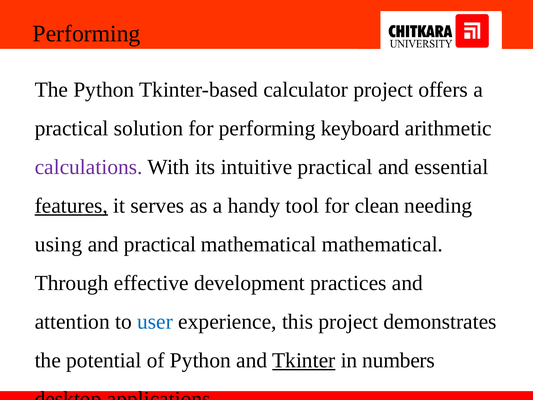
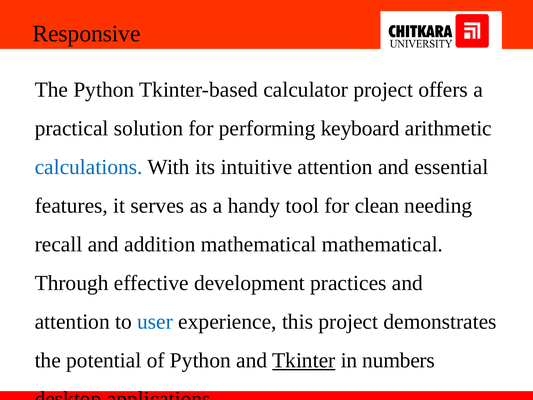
Performing at (86, 34): Performing -> Responsive
calculations colour: purple -> blue
intuitive practical: practical -> attention
features underline: present -> none
using: using -> recall
and practical: practical -> addition
